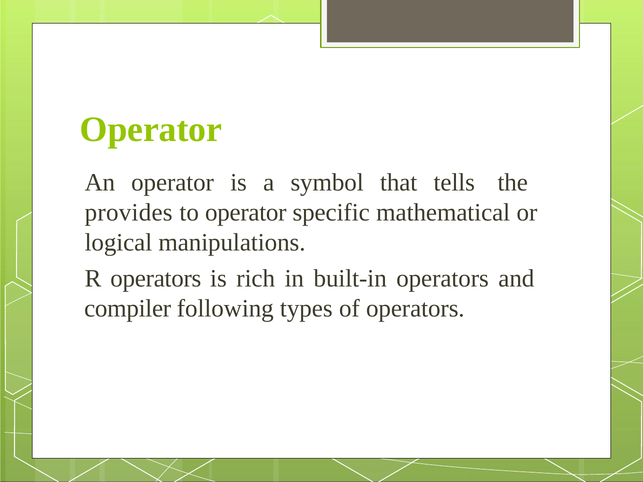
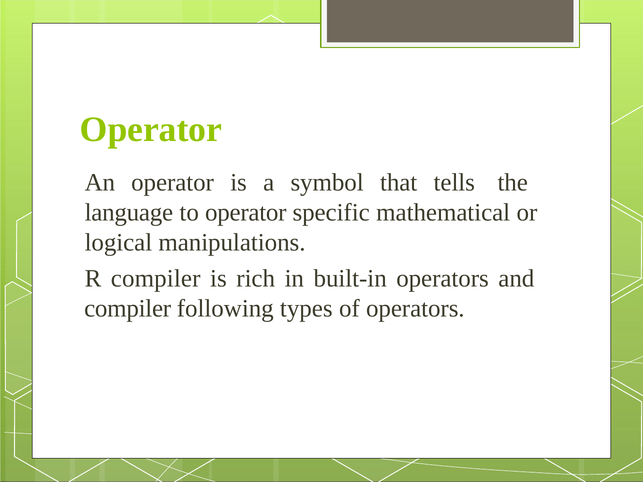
provides: provides -> language
R operators: operators -> compiler
